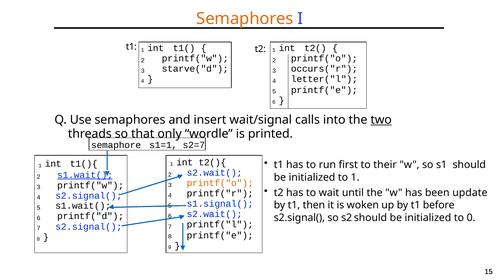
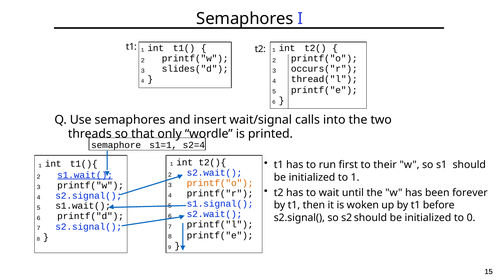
Semaphores at (245, 19) colour: orange -> black
starve("d: starve("d -> slides("d
letter("l: letter("l -> thread("l
two underline: present -> none
s2=7: s2=7 -> s2=4
update: update -> forever
